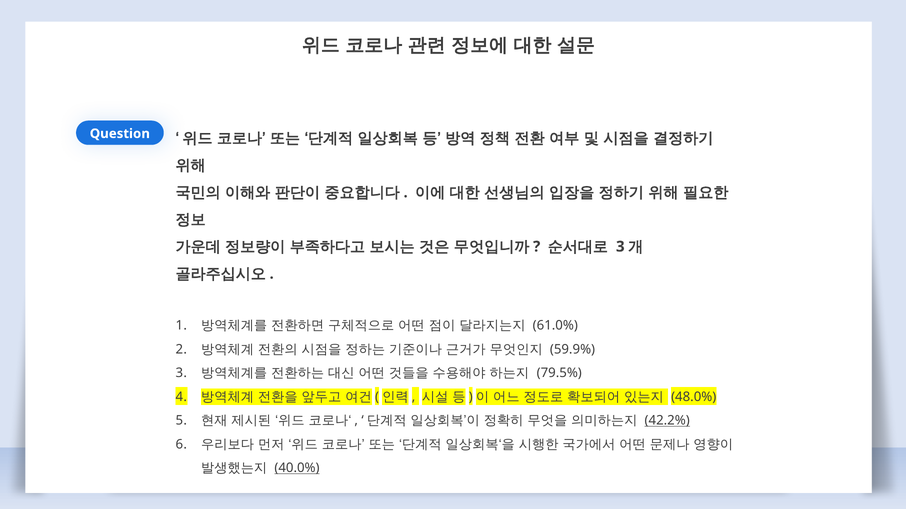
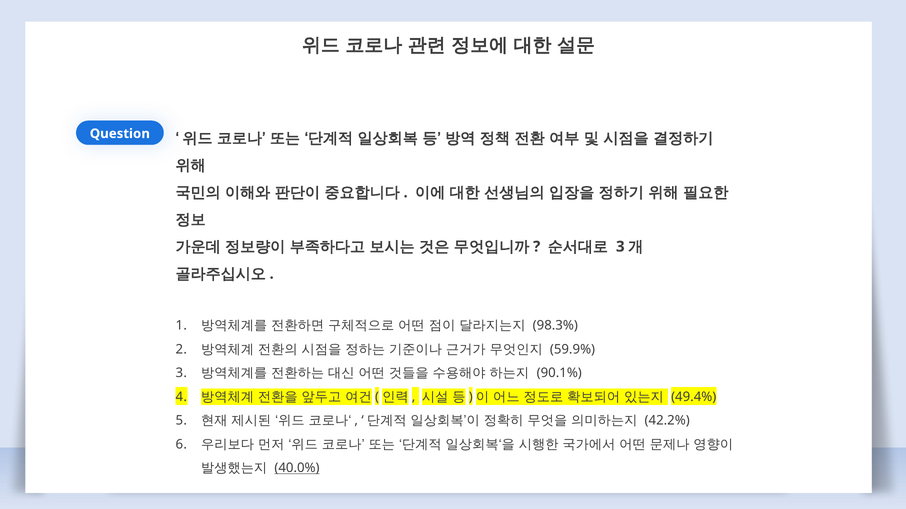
61.0%: 61.0% -> 98.3%
79.5%: 79.5% -> 90.1%
48.0%: 48.0% -> 49.4%
42.2% underline: present -> none
